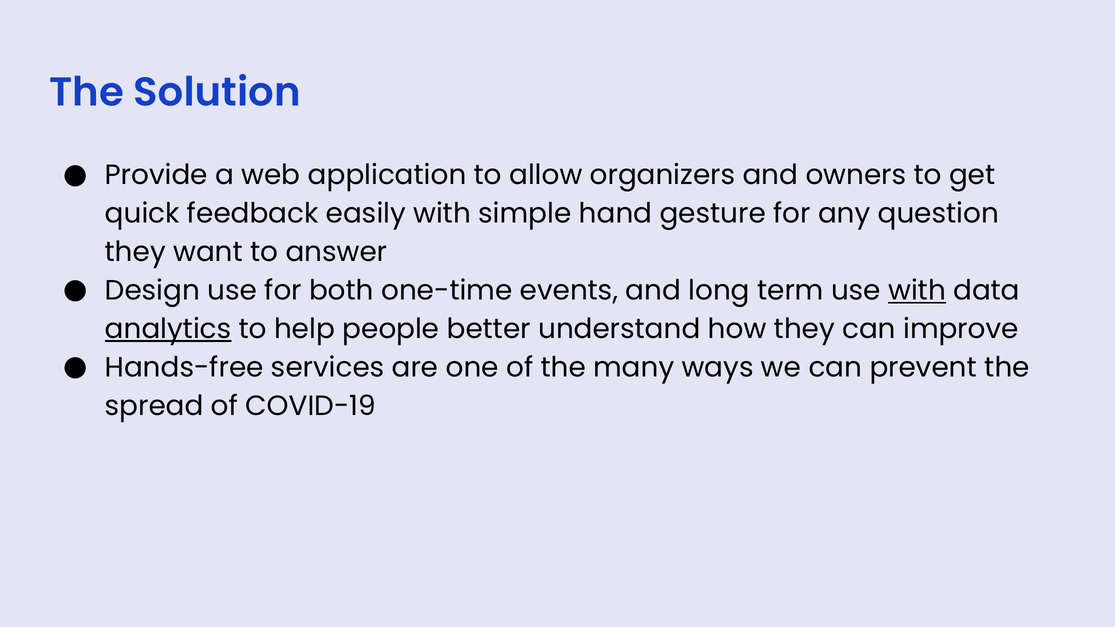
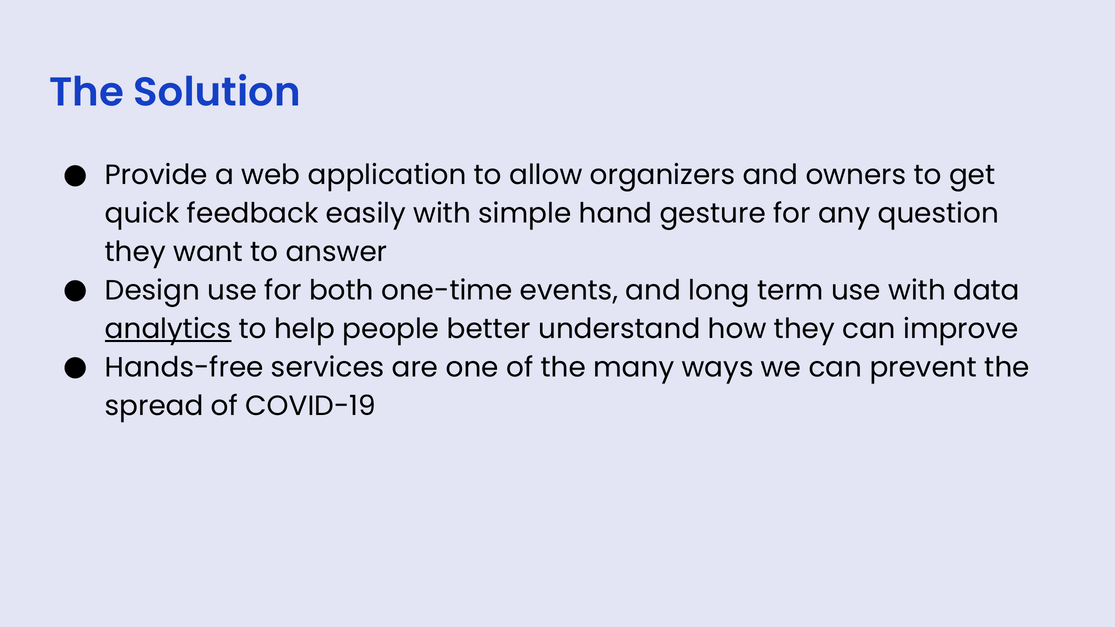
with at (917, 291) underline: present -> none
